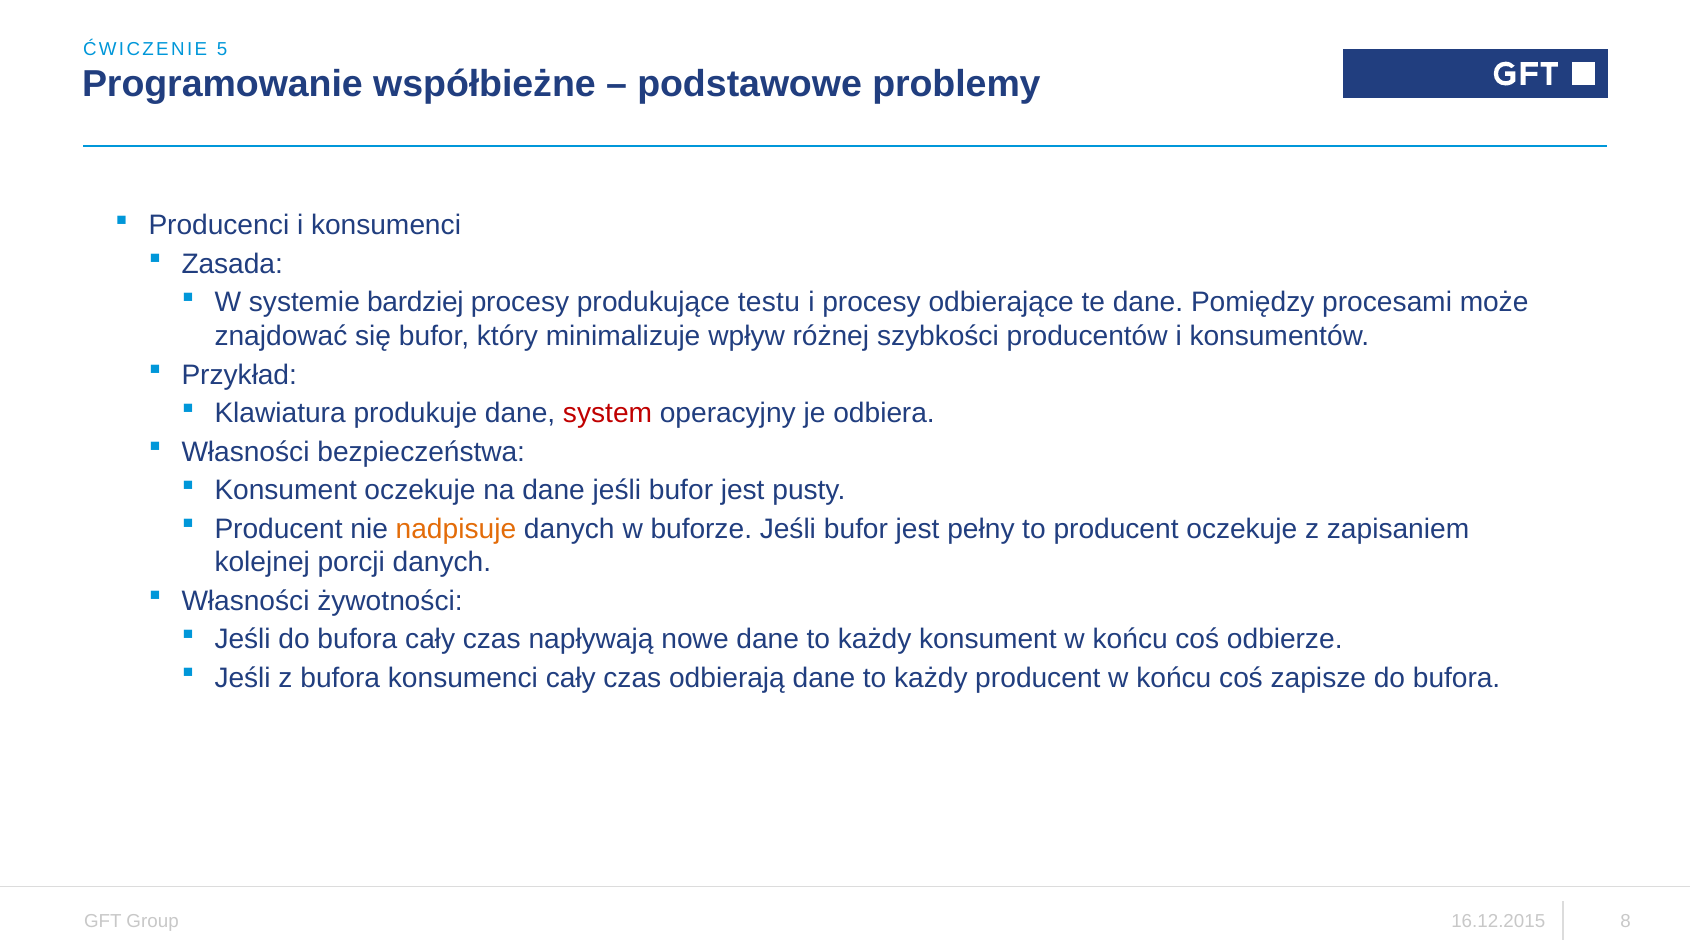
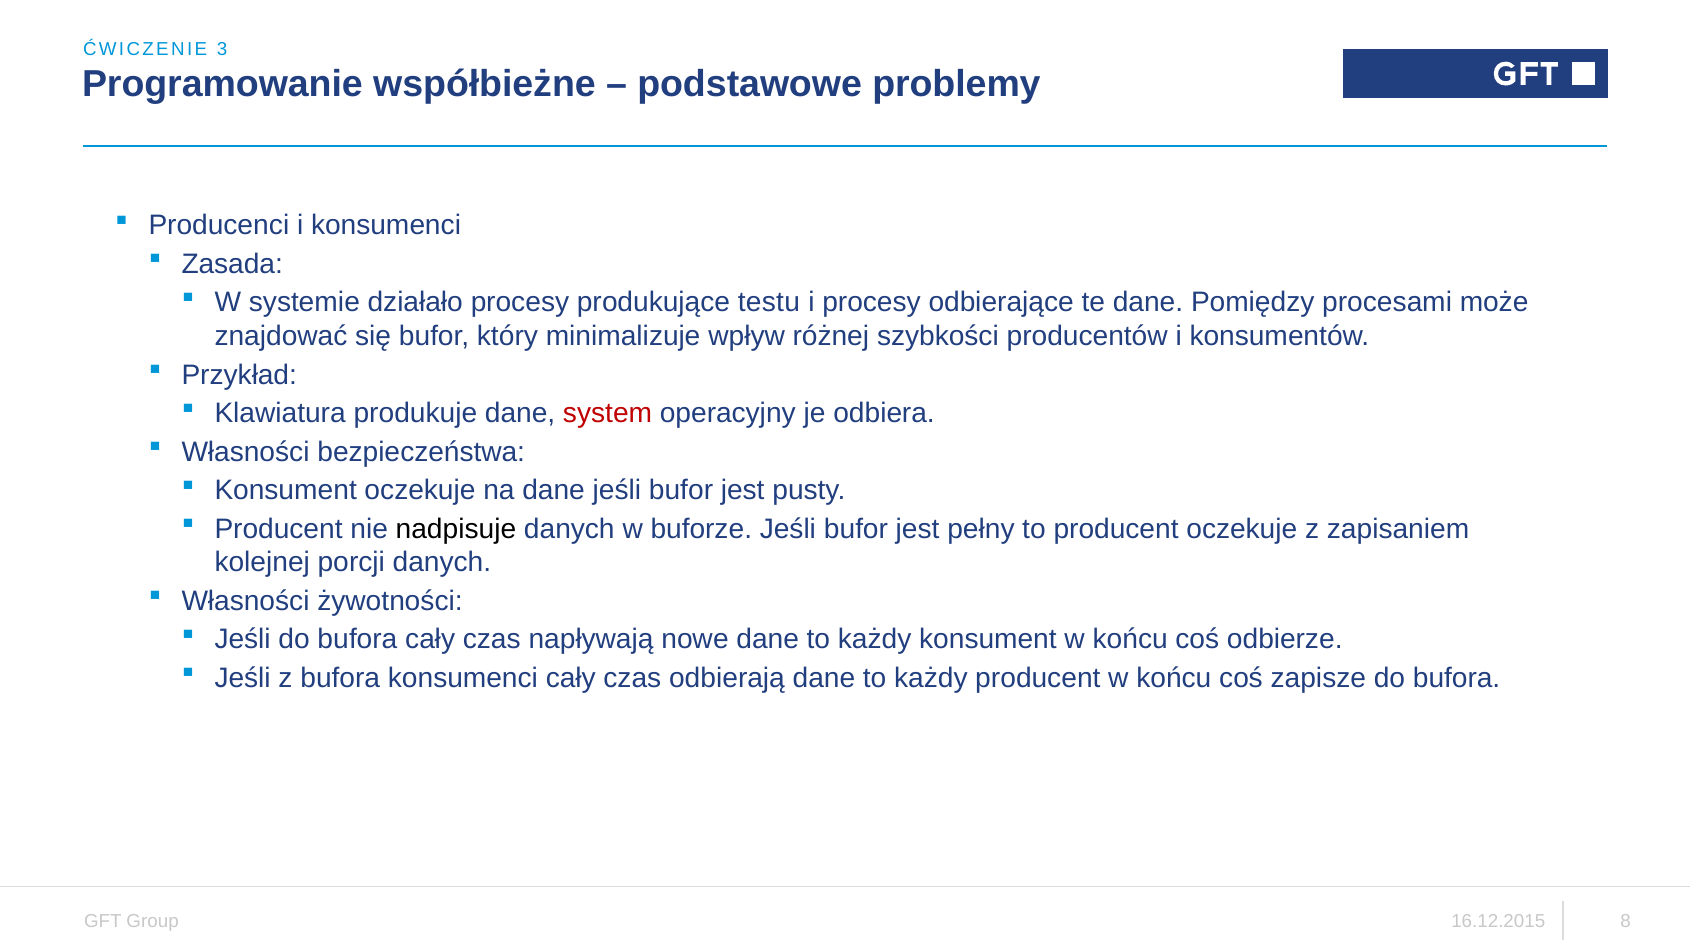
5: 5 -> 3
bardziej: bardziej -> działało
nadpisuje colour: orange -> black
